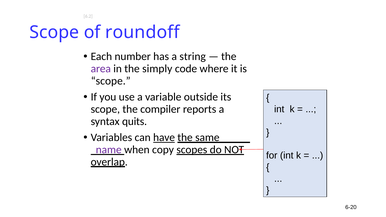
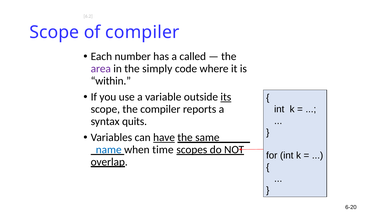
of roundoff: roundoff -> compiler
string: string -> called
scope at (111, 81): scope -> within
its underline: none -> present
name colour: purple -> blue
copy: copy -> time
